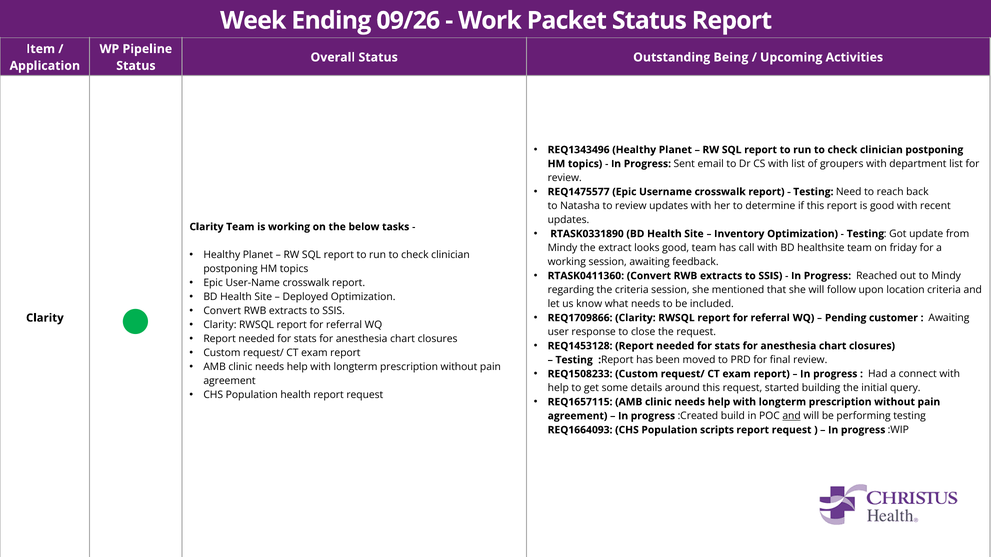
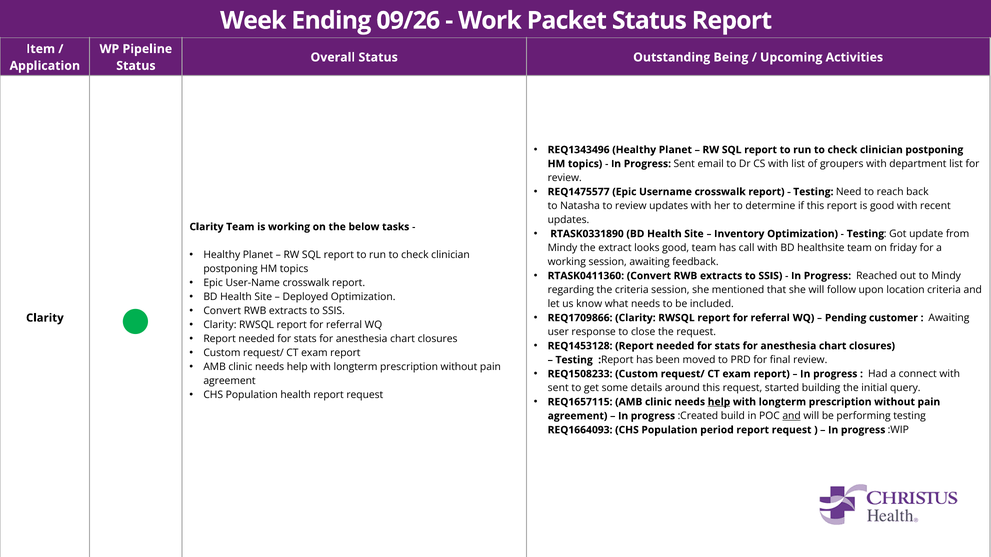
help at (558, 388): help -> sent
help at (719, 402) underline: none -> present
scripts: scripts -> period
